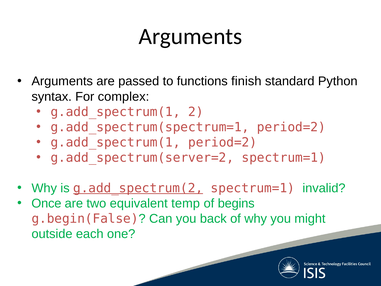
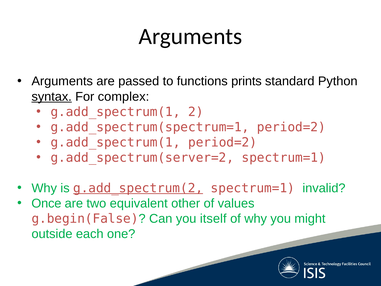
finish: finish -> prints
syntax underline: none -> present
temp: temp -> other
begins: begins -> values
back: back -> itself
